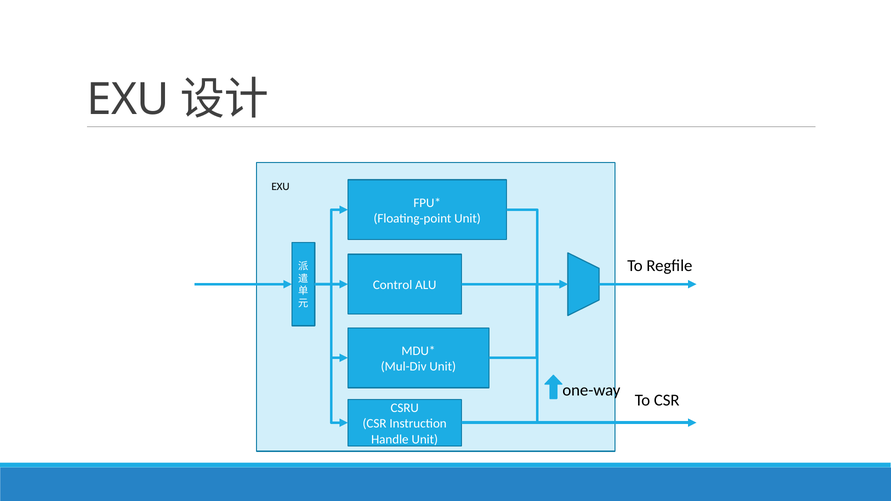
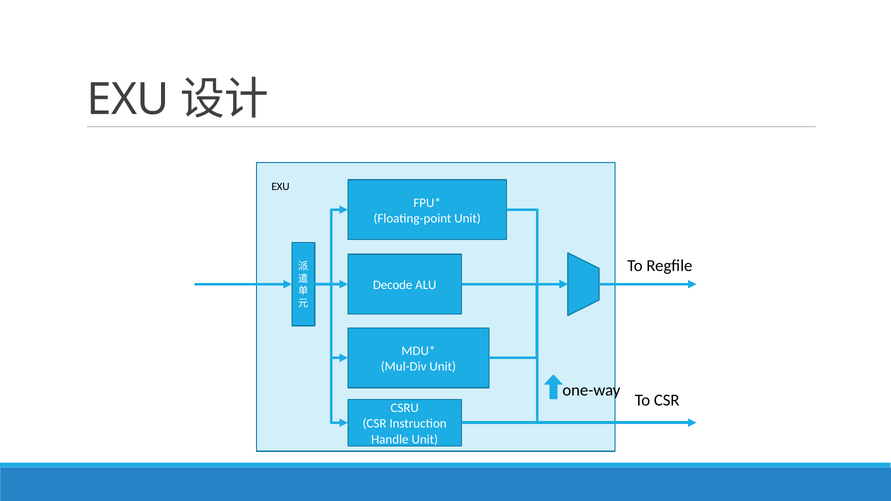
Control: Control -> Decode
